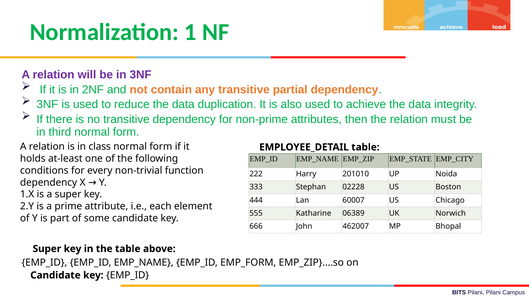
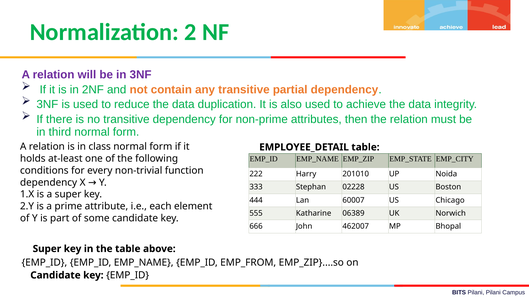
1: 1 -> 2
EMP_FORM: EMP_FORM -> EMP_FROM
